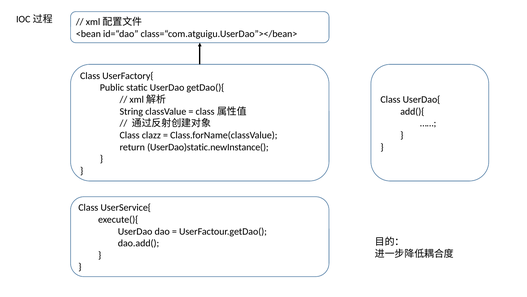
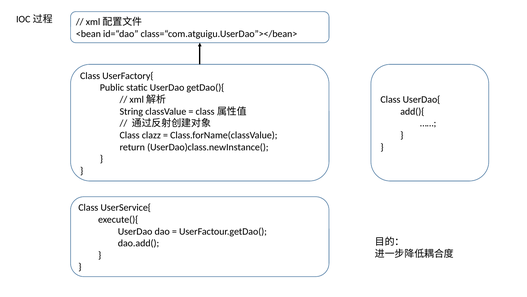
UserDao)static.newInstance(: UserDao)static.newInstance( -> UserDao)class.newInstance(
